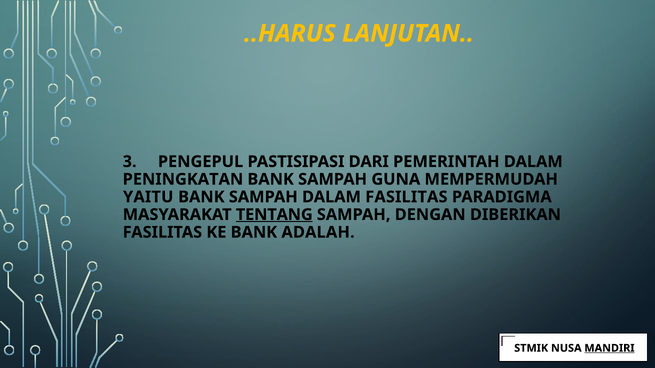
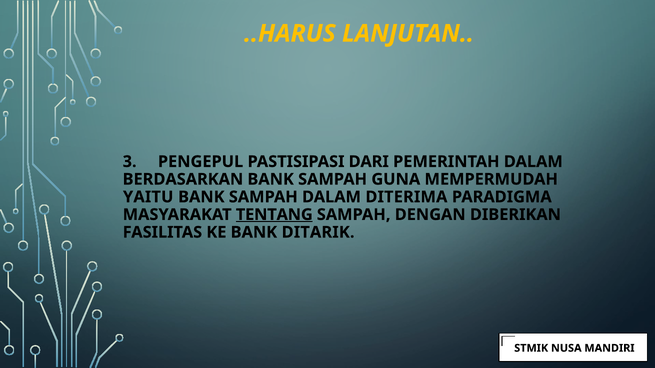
PENINGKATAN: PENINGKATAN -> BERDASARKAN
DALAM FASILITAS: FASILITAS -> DITERIMA
ADALAH: ADALAH -> DITARIK
MANDIRI underline: present -> none
